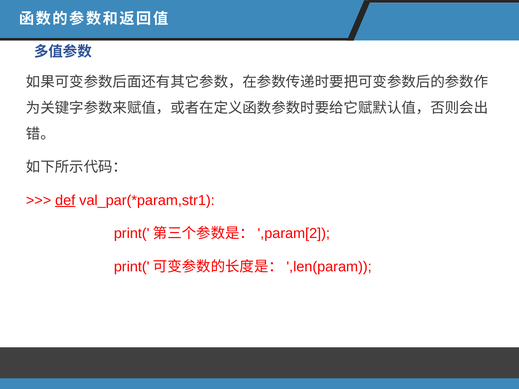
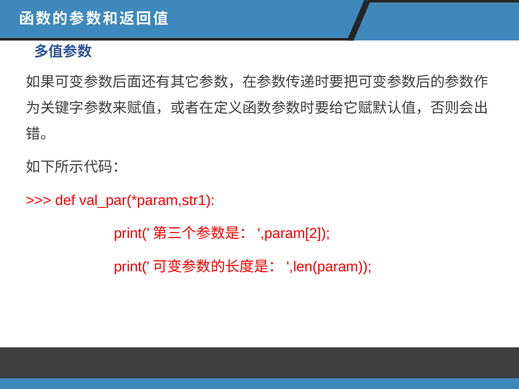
def underline: present -> none
